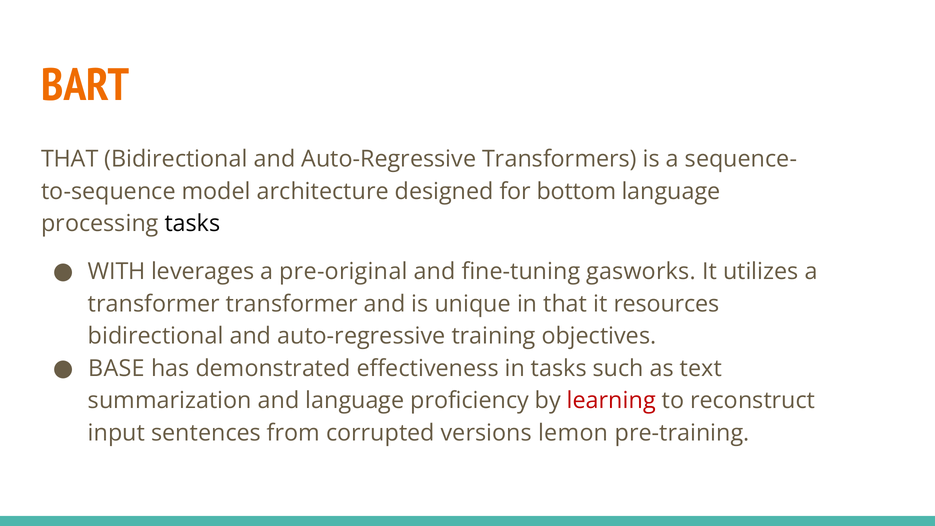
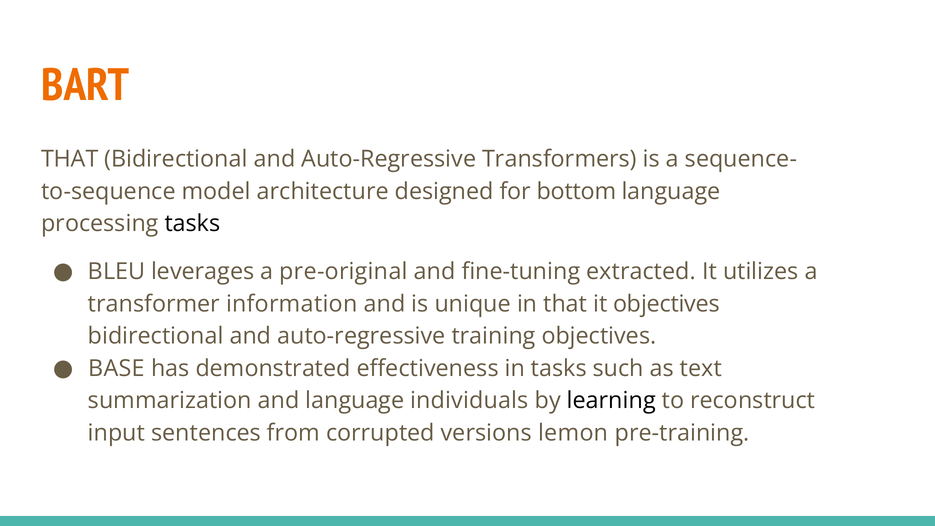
WITH: WITH -> BLEU
gasworks: gasworks -> extracted
transformer transformer: transformer -> information
it resources: resources -> objectives
proficiency: proficiency -> individuals
learning colour: red -> black
